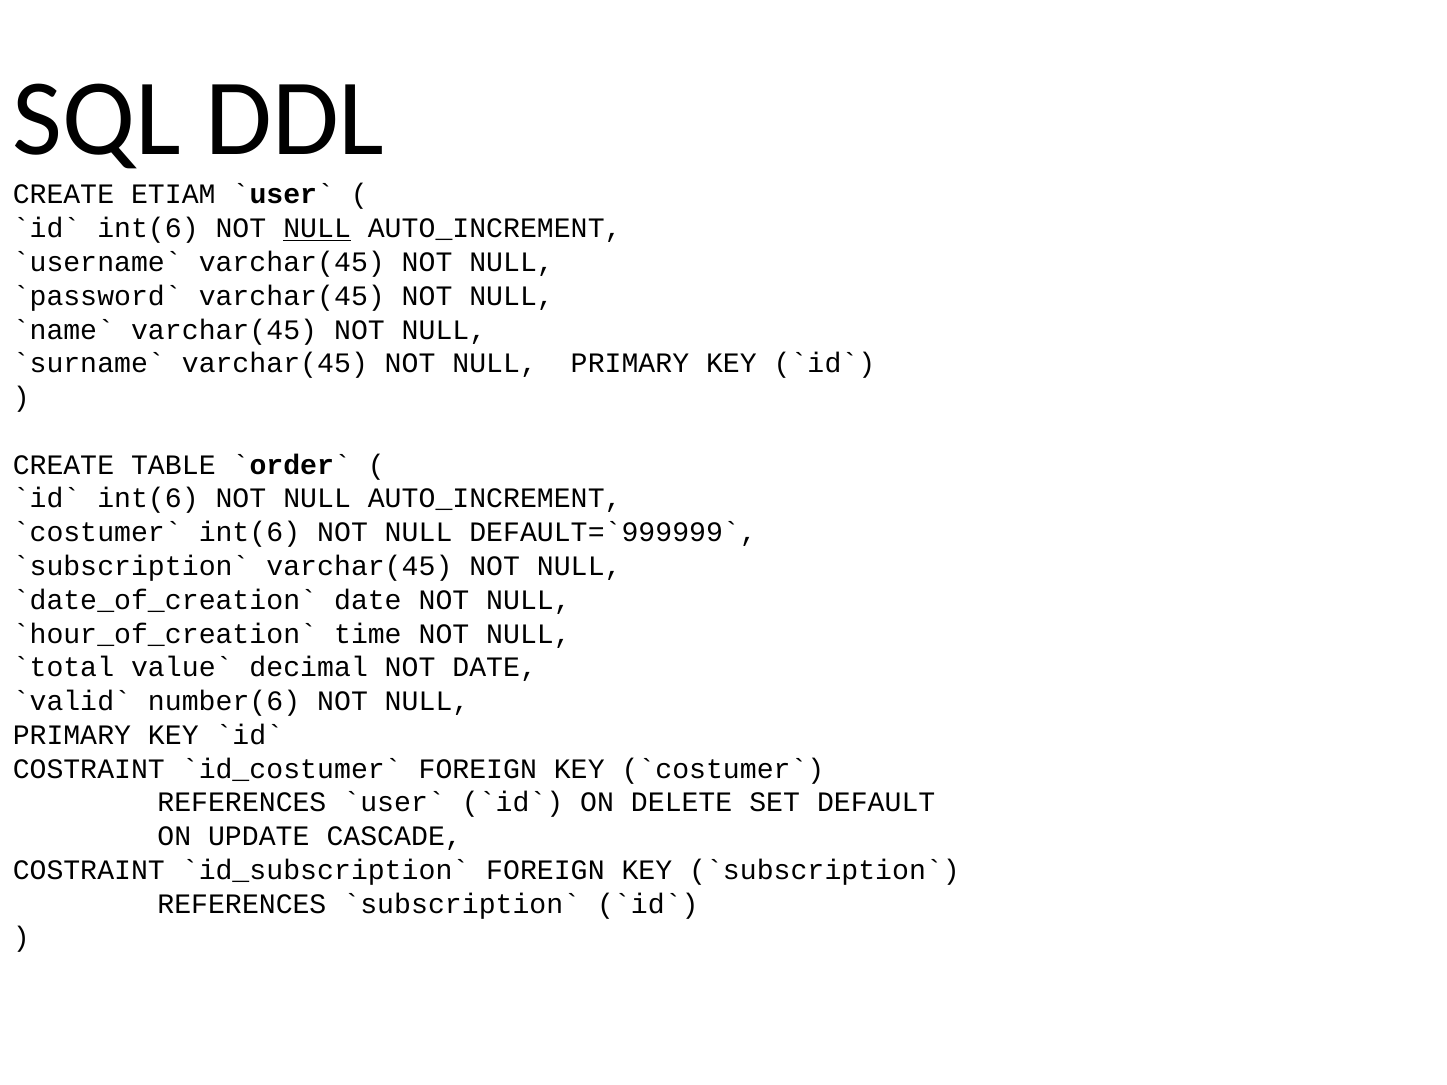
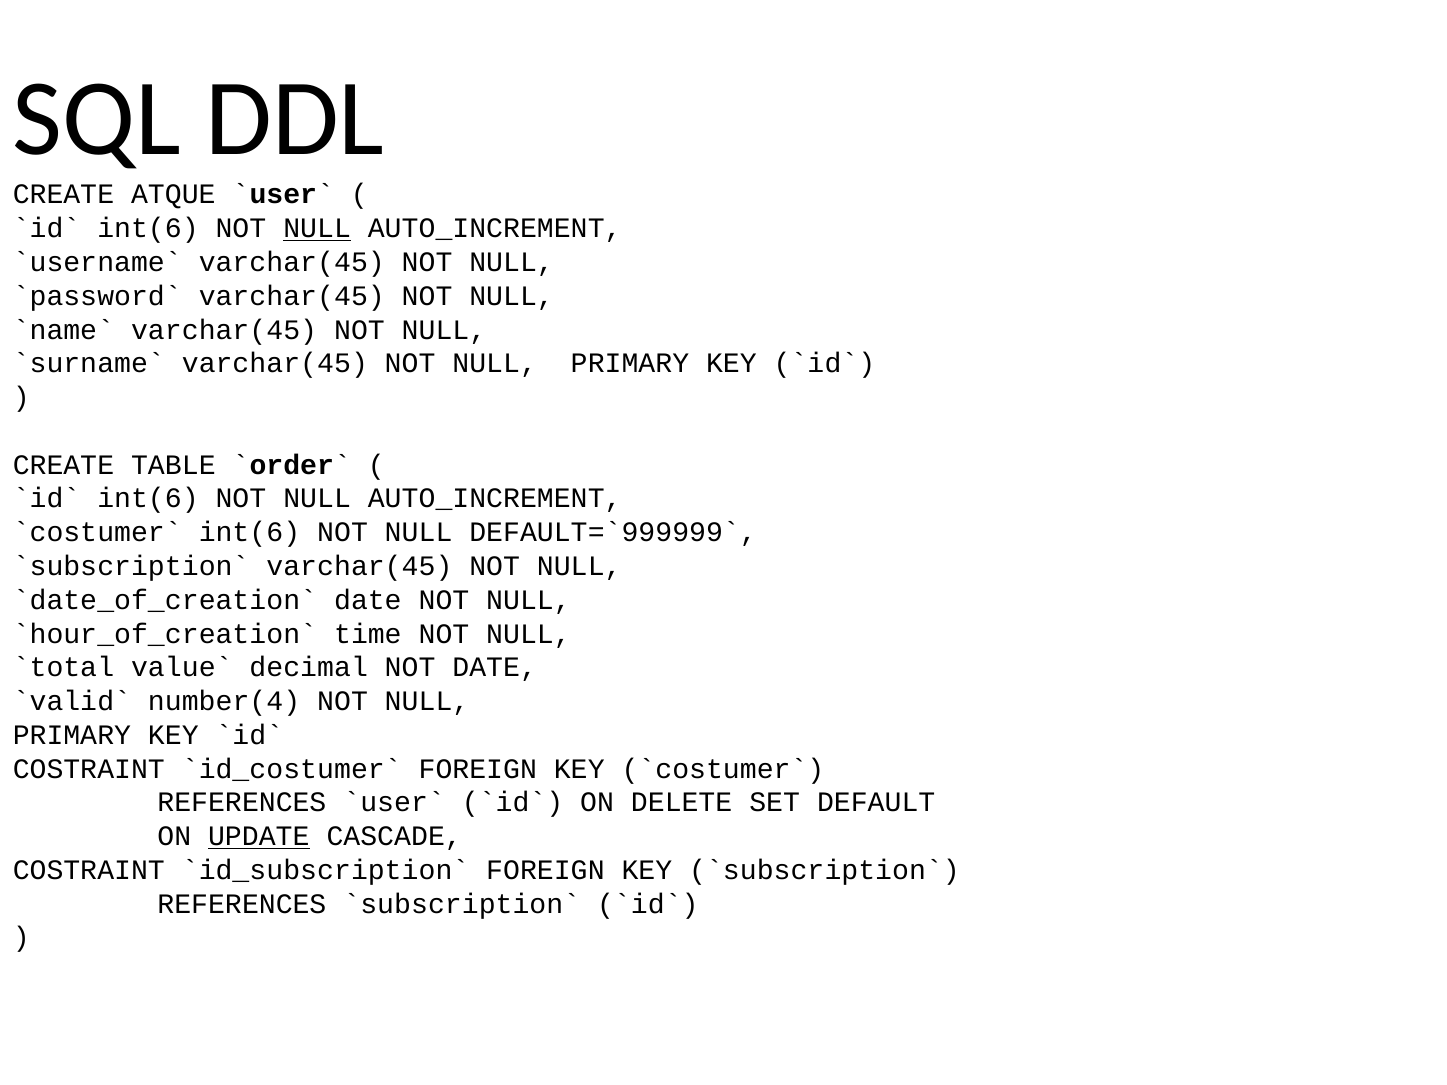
ETIAM: ETIAM -> ATQUE
number(6: number(6 -> number(4
UPDATE underline: none -> present
